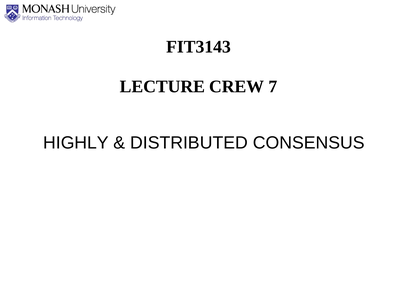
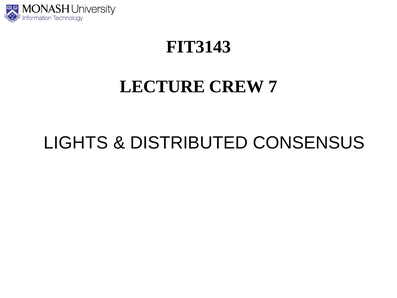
HIGHLY: HIGHLY -> LIGHTS
